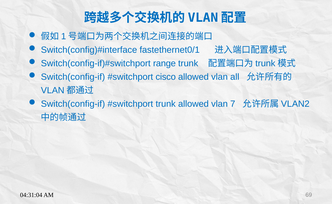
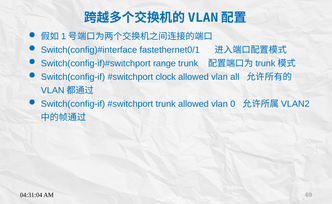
cisco: cisco -> clock
7: 7 -> 0
